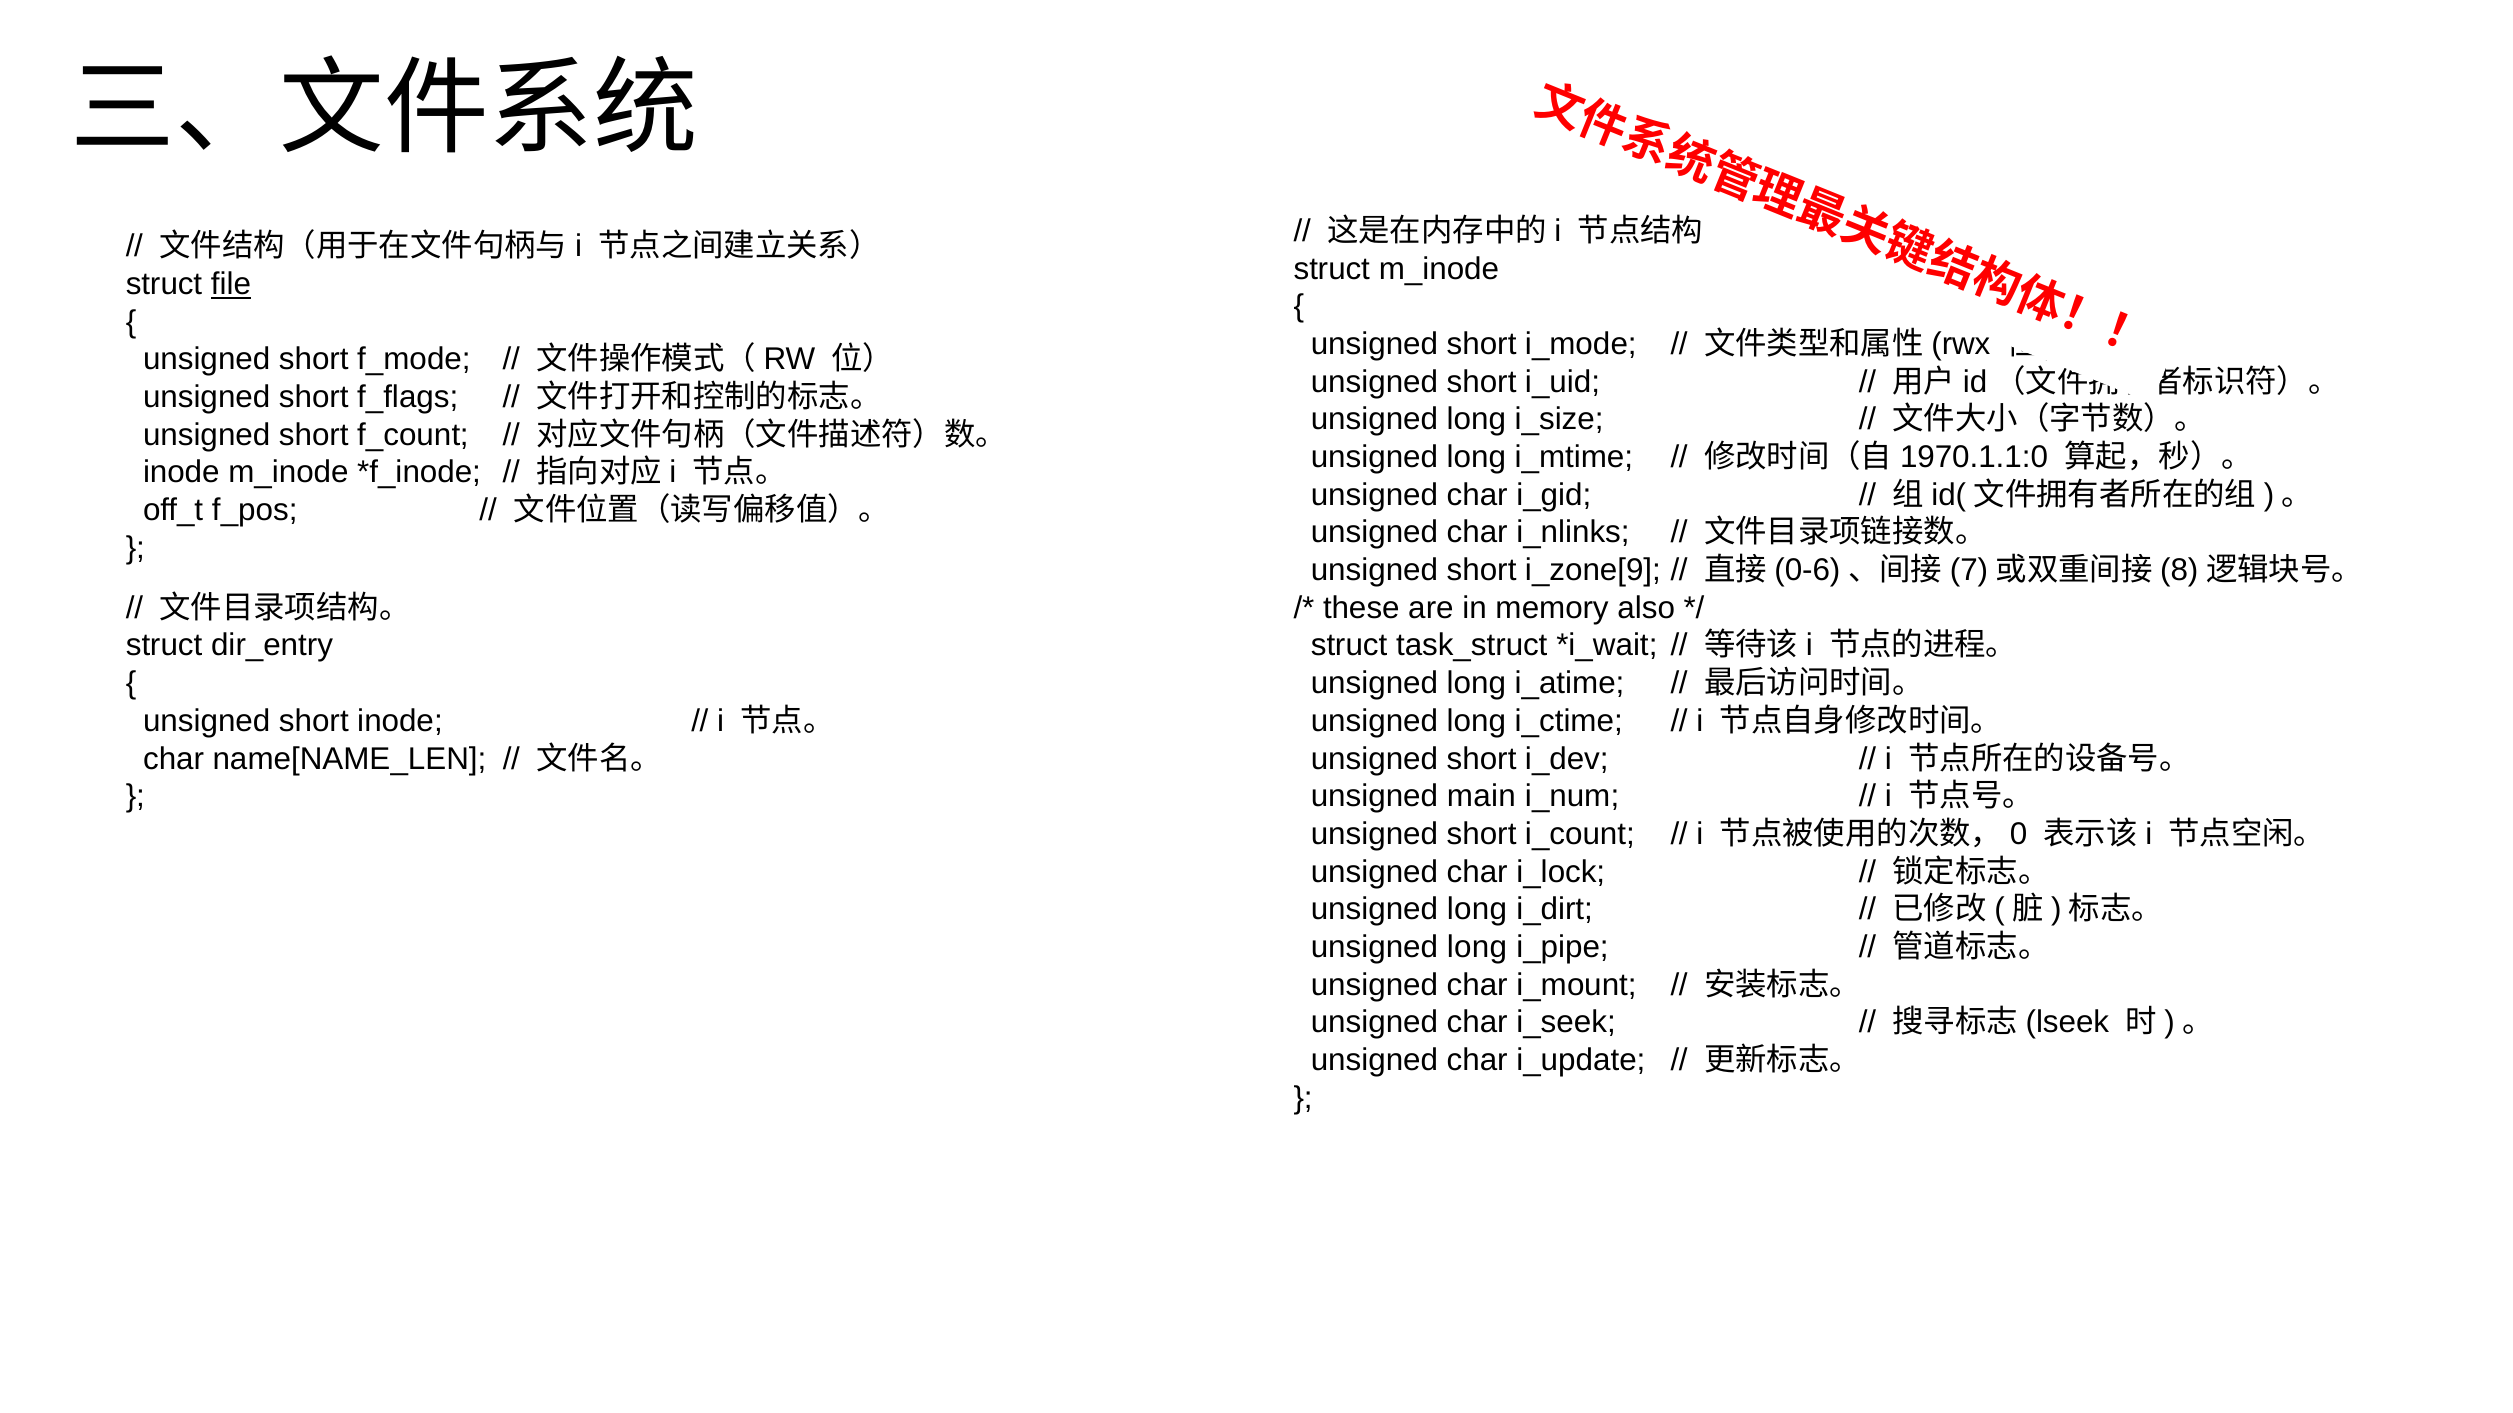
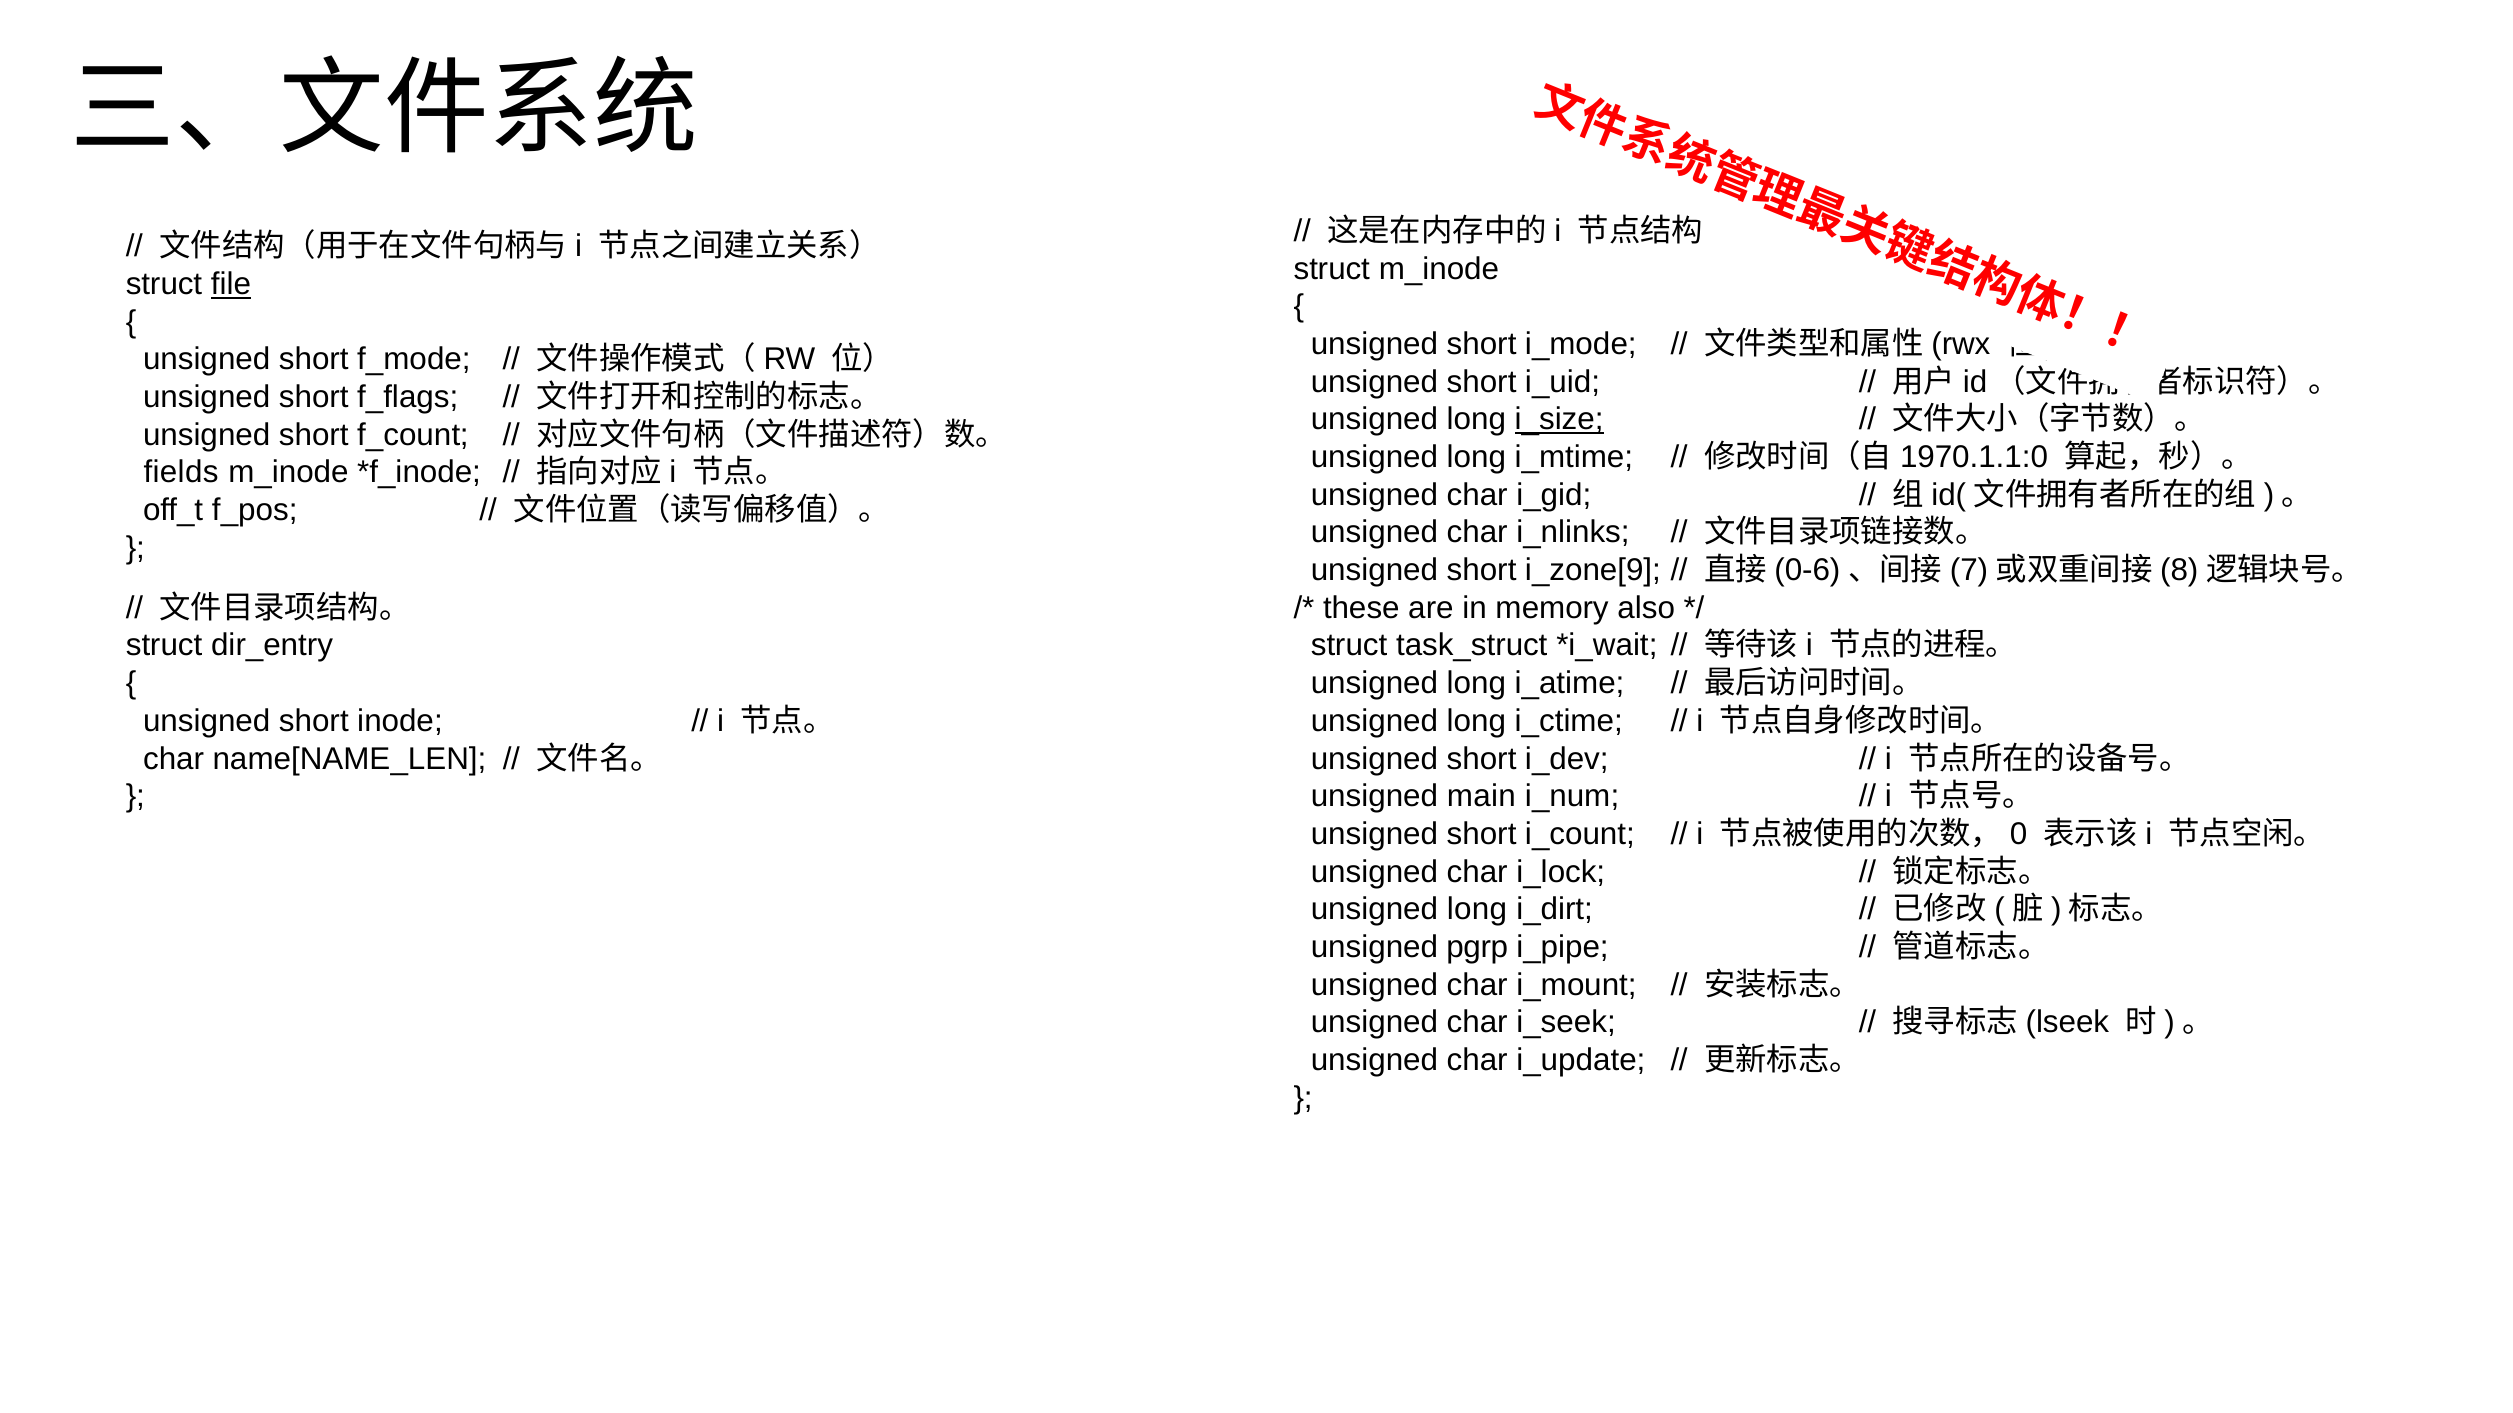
i_size underline: none -> present
inode at (181, 473): inode -> fields
long at (1477, 947): long -> pgrp
